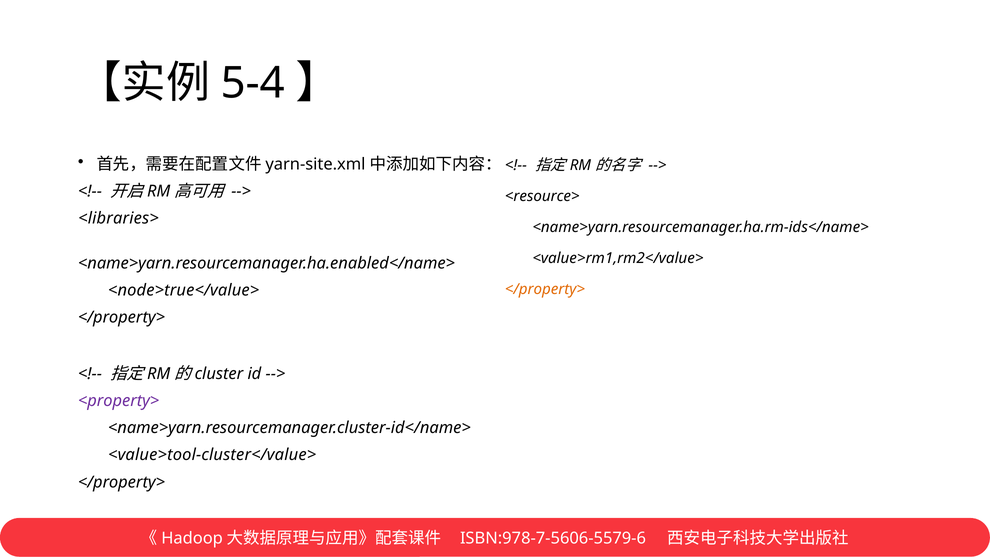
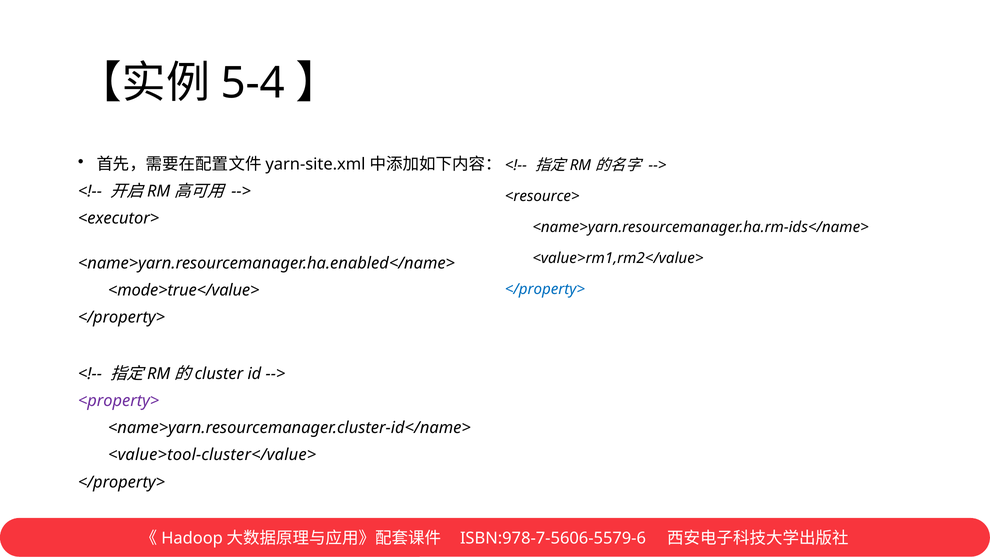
<libraries>: <libraries> -> <executor>
</property> at (545, 289) colour: orange -> blue
<node>true</value>: <node>true</value> -> <mode>true</value>
